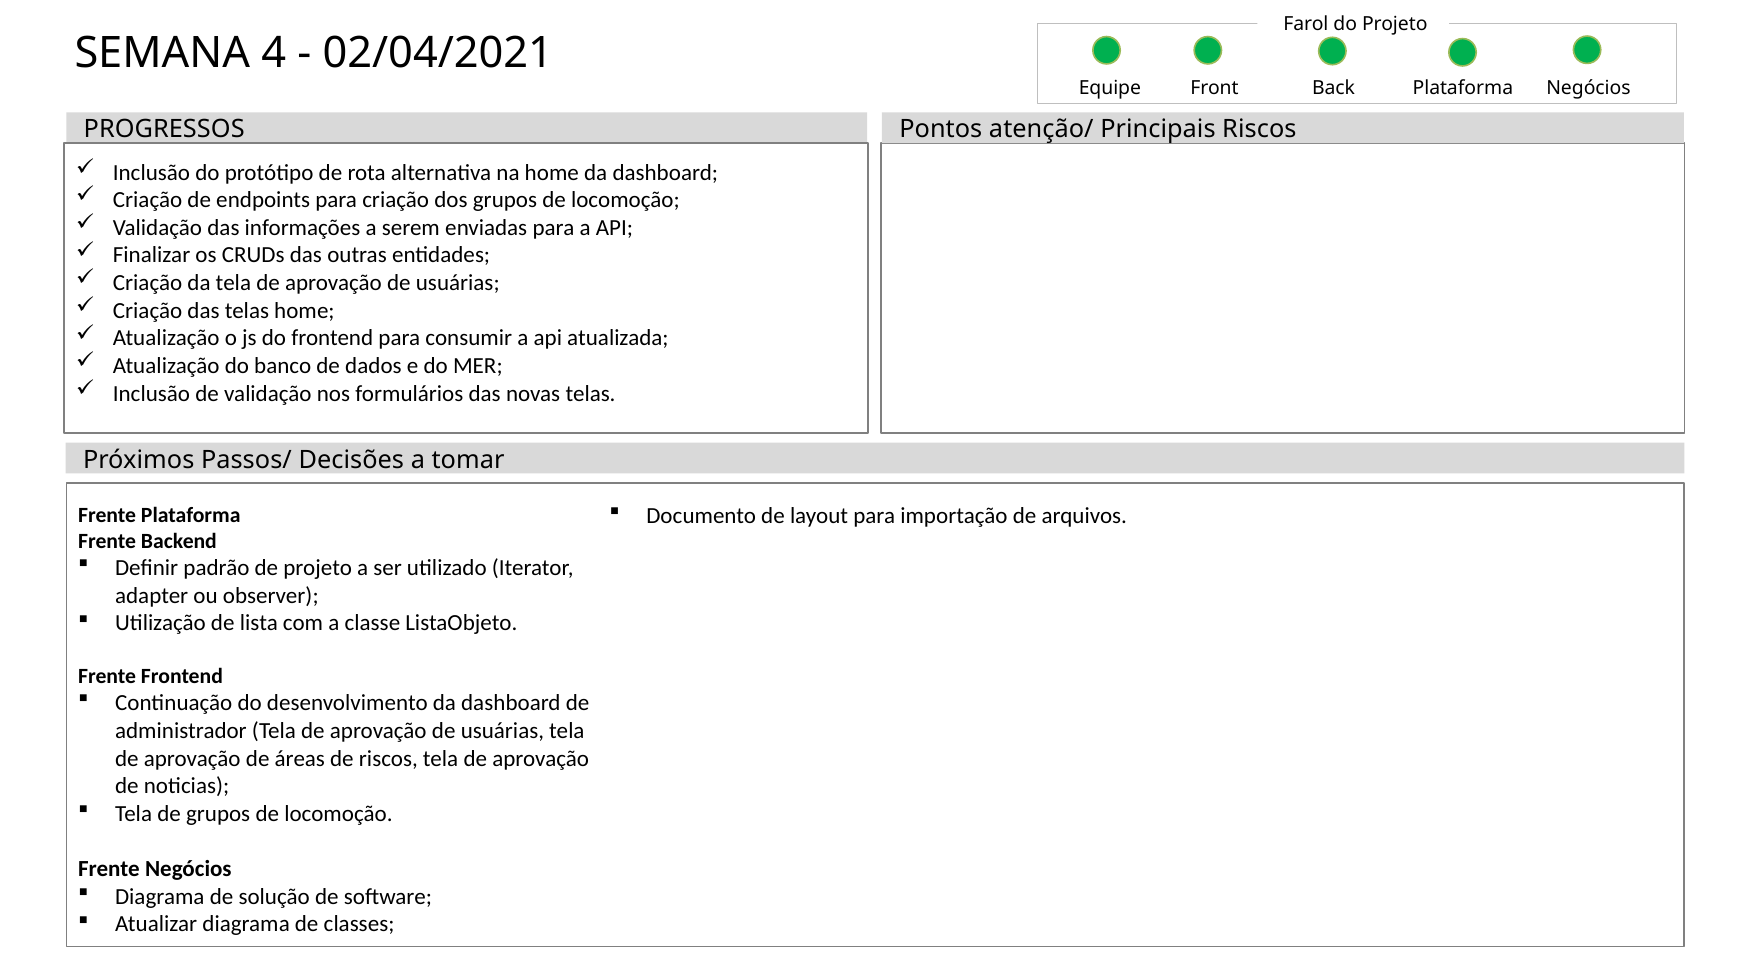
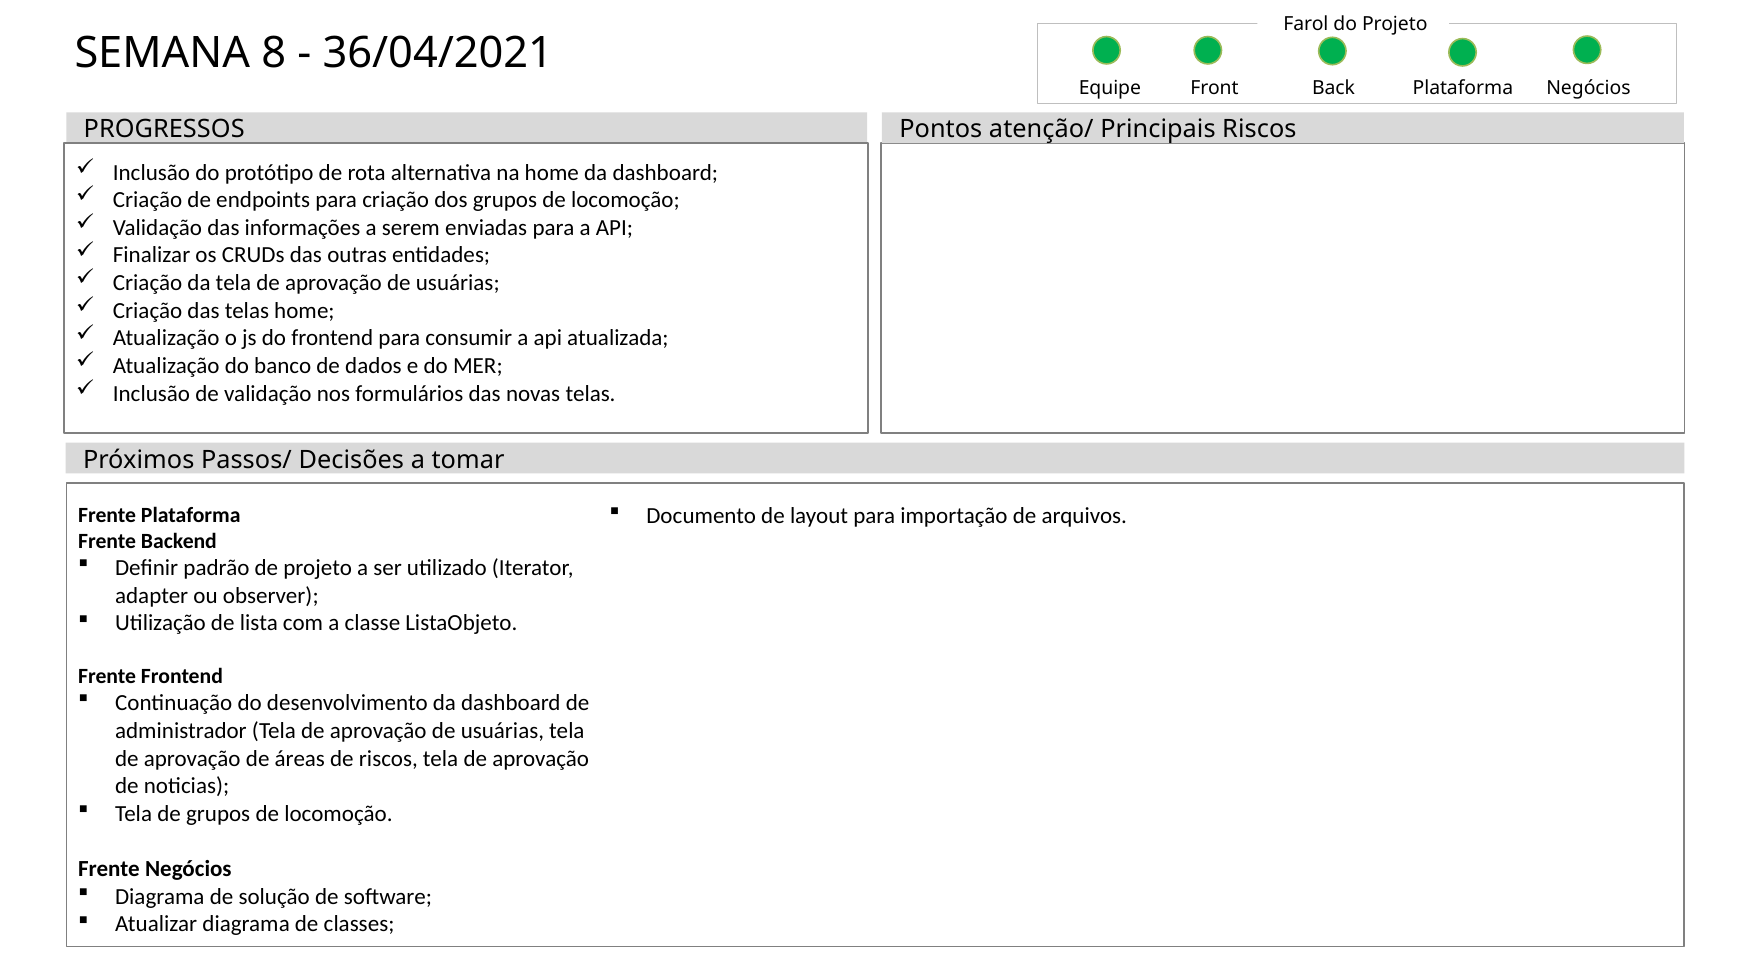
4: 4 -> 8
02/04/2021: 02/04/2021 -> 36/04/2021
